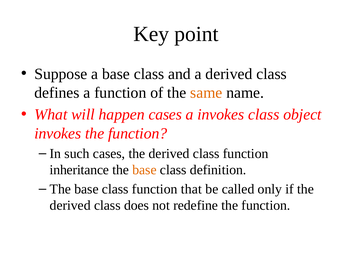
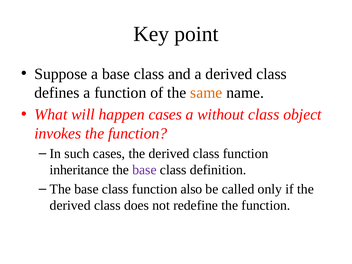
a invokes: invokes -> without
base at (144, 170) colour: orange -> purple
that: that -> also
